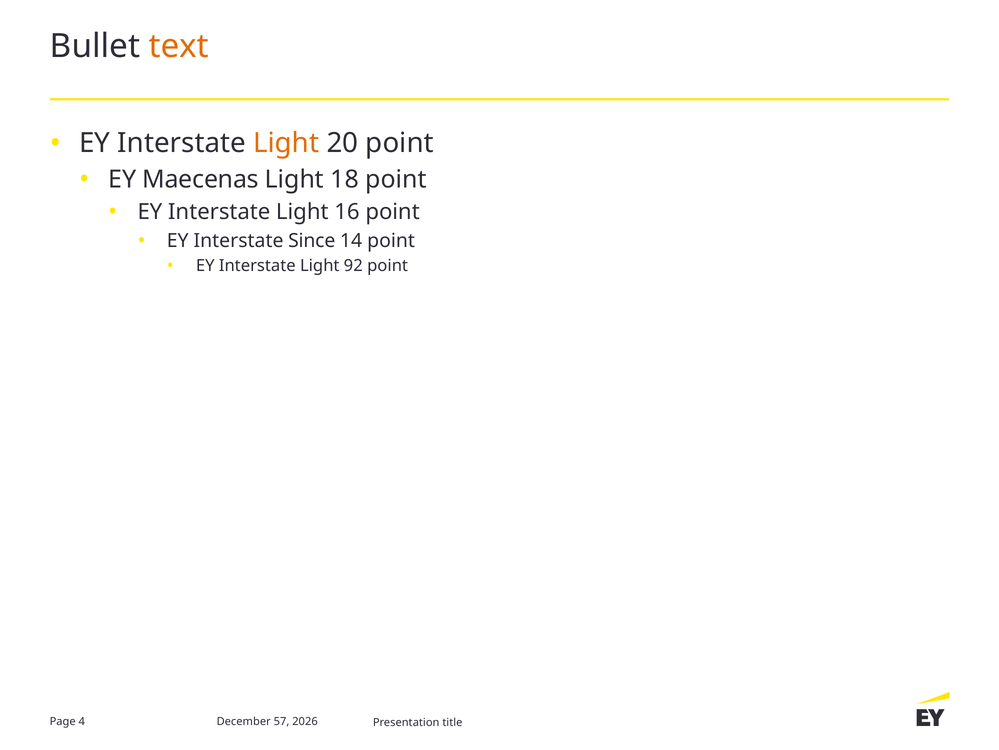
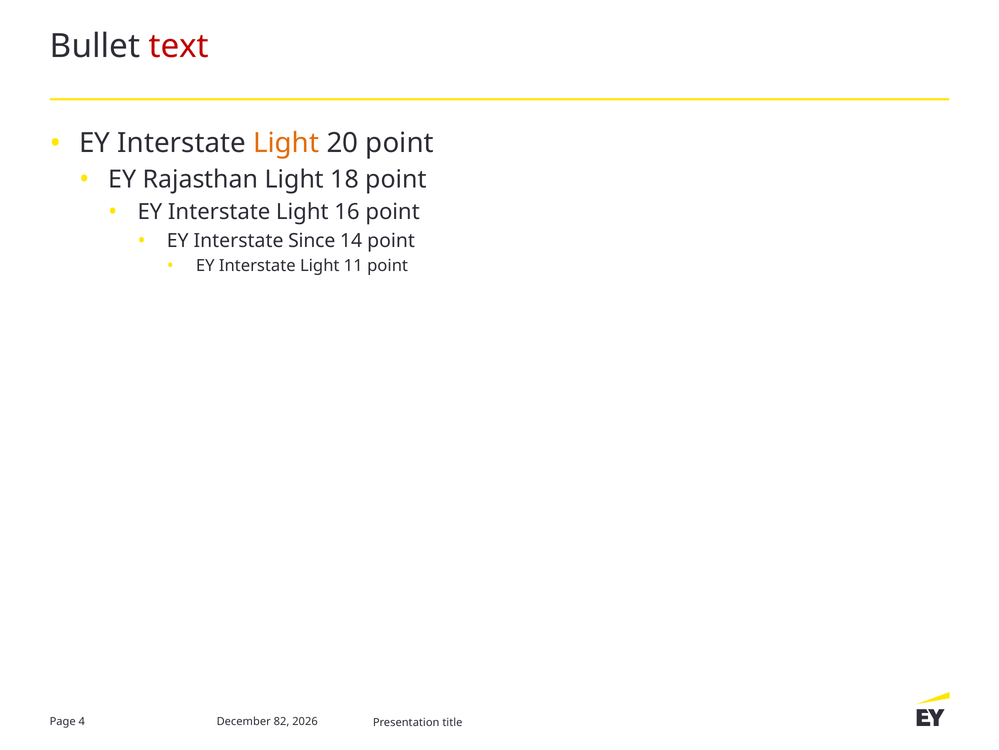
text colour: orange -> red
Maecenas: Maecenas -> Rajasthan
92: 92 -> 11
57: 57 -> 82
